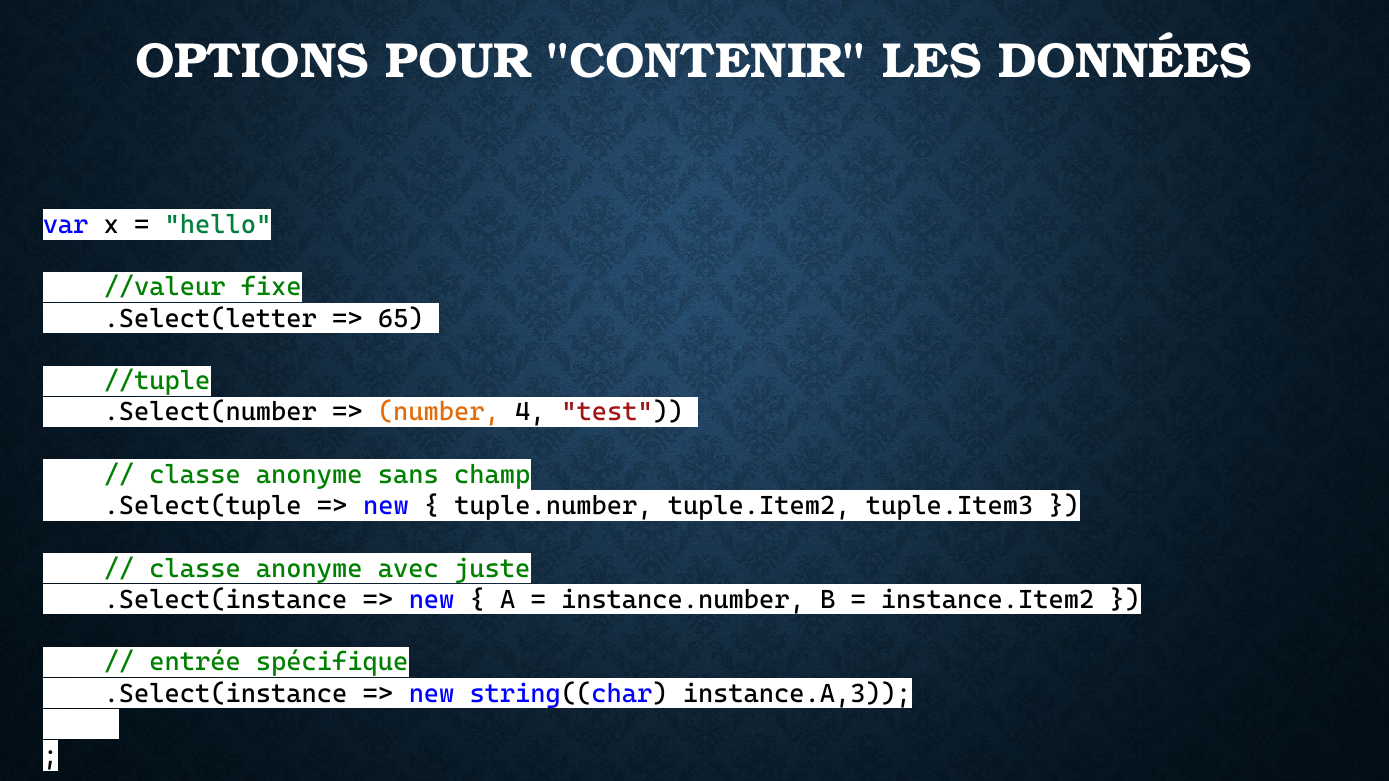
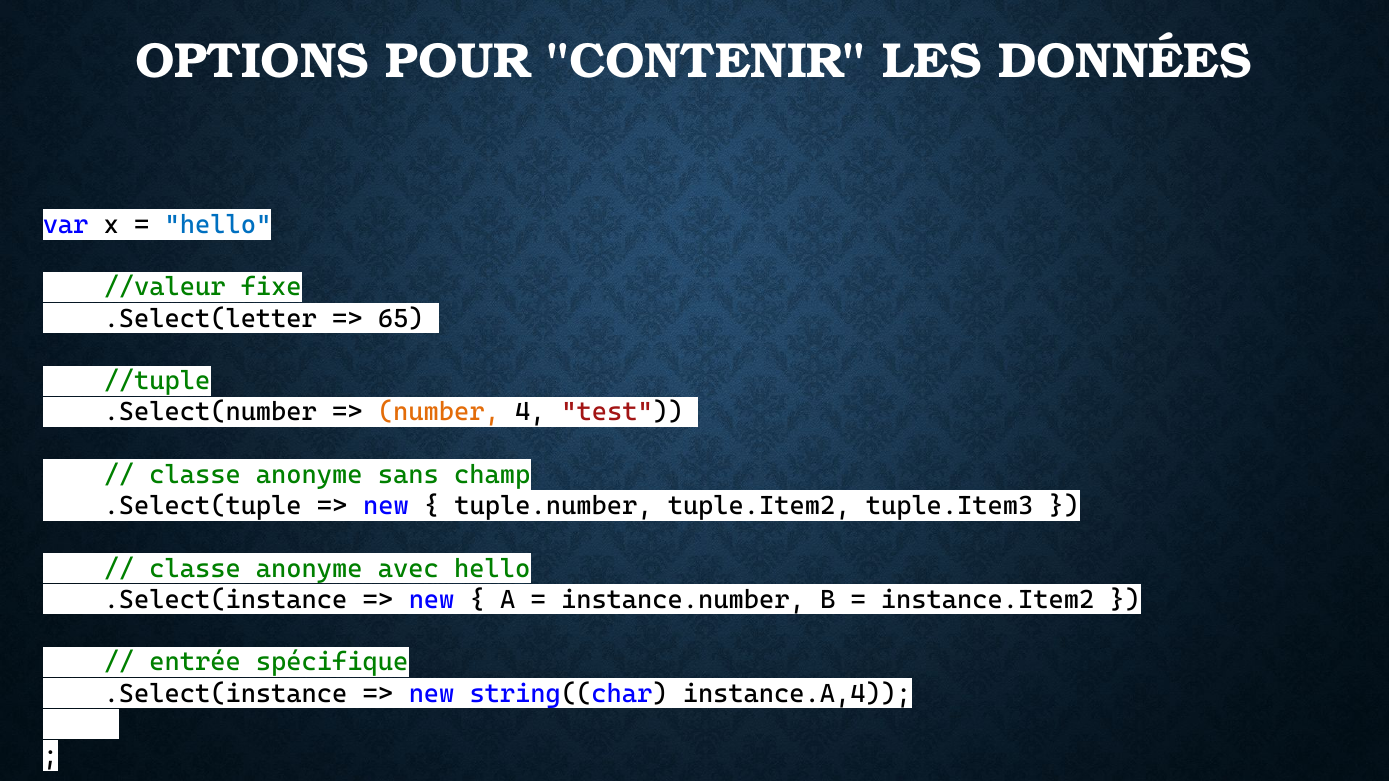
hello at (218, 225) colour: green -> blue
avec juste: juste -> hello
instance.A,3: instance.A,3 -> instance.A,4
